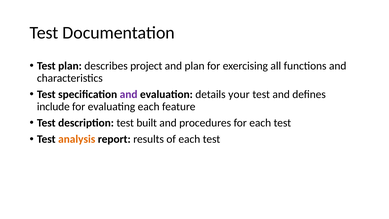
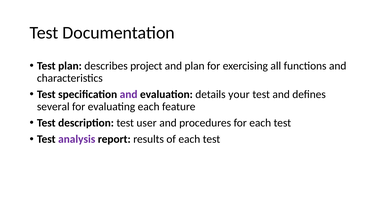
include: include -> several
built: built -> user
analysis colour: orange -> purple
